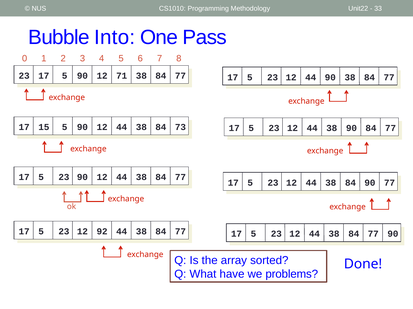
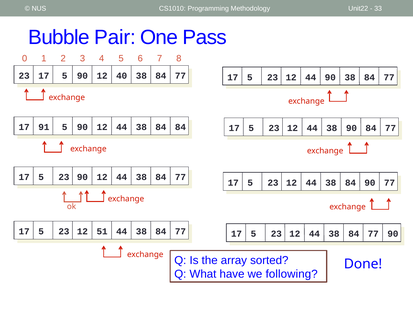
Into: Into -> Pair
71: 71 -> 40
15: 15 -> 91
84 73: 73 -> 84
92: 92 -> 51
problems: problems -> following
